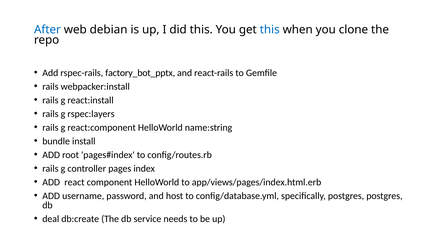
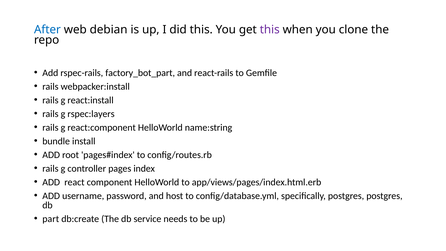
this at (270, 30) colour: blue -> purple
factory_bot_pptx: factory_bot_pptx -> factory_bot_part
deal: deal -> part
